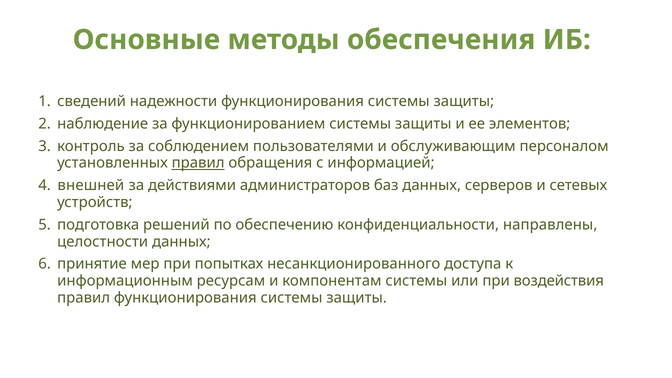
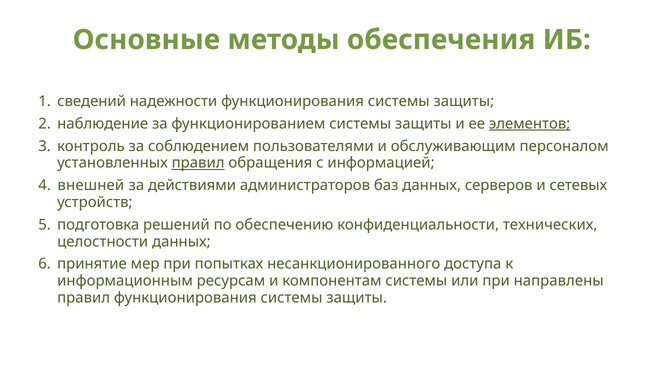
элементов underline: none -> present
направлены: направлены -> технических
воздействия: воздействия -> направлены
